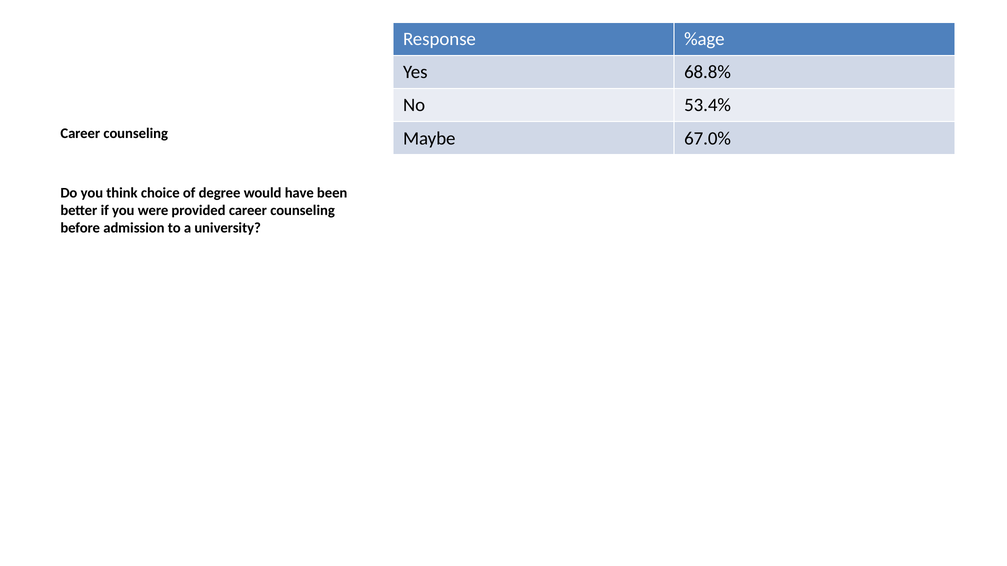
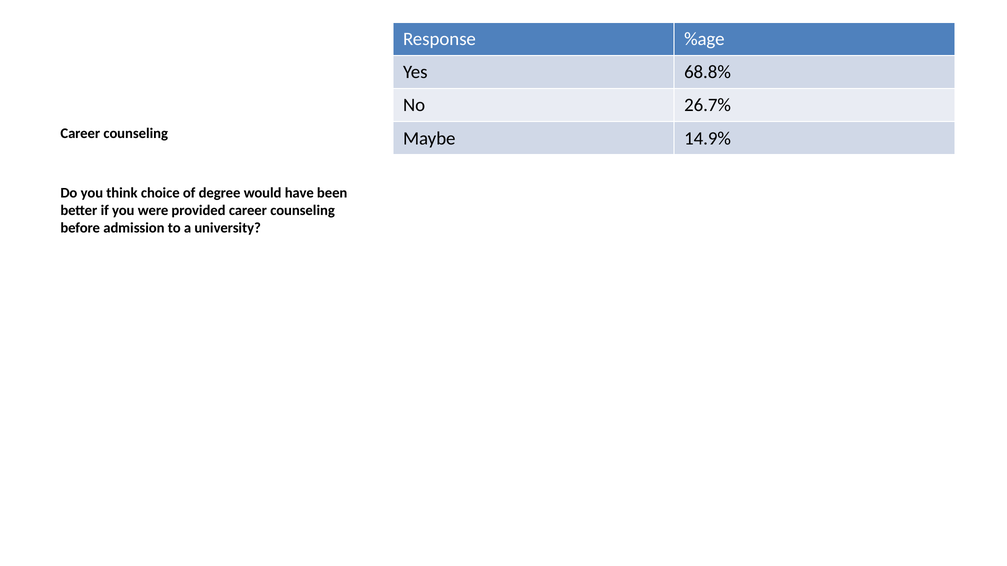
53.4%: 53.4% -> 26.7%
67.0%: 67.0% -> 14.9%
